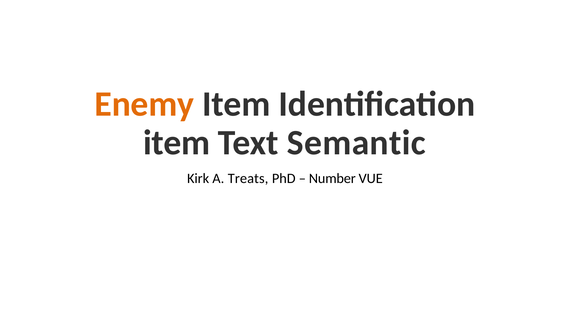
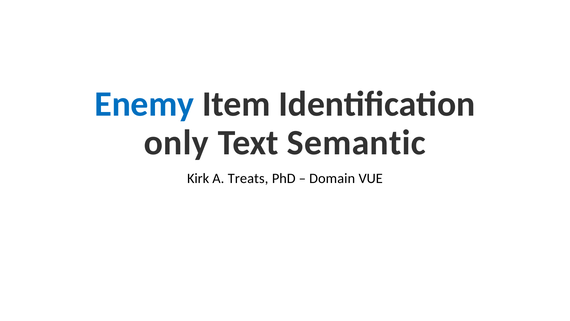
Enemy colour: orange -> blue
item at (177, 142): item -> only
Number: Number -> Domain
